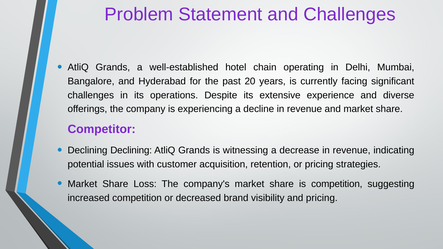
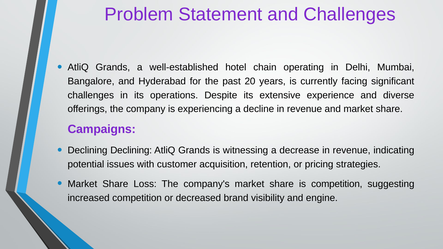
Competitor: Competitor -> Campaigns
and pricing: pricing -> engine
